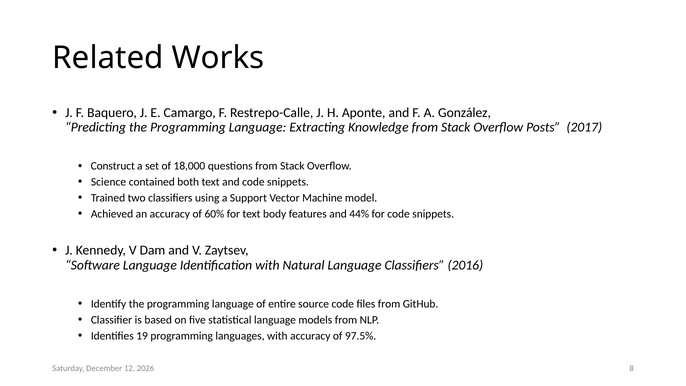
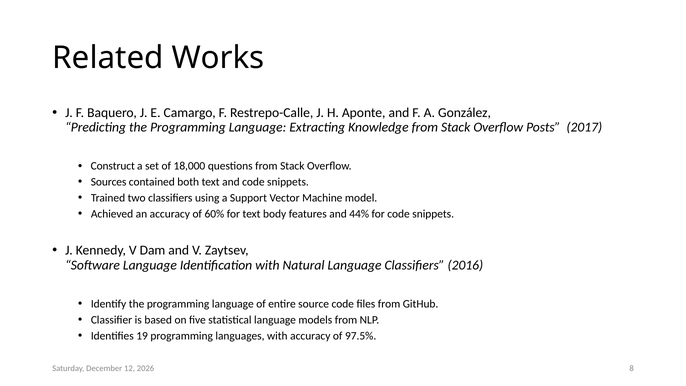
Science: Science -> Sources
